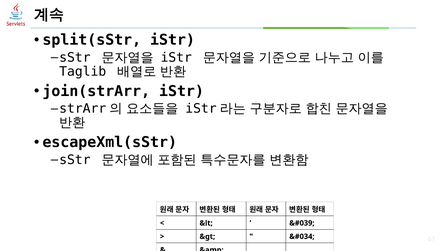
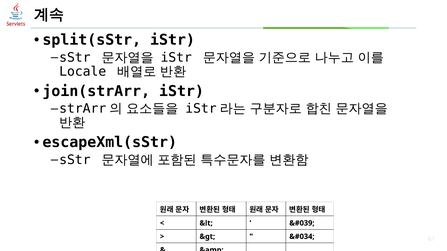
Taglib: Taglib -> Locale
